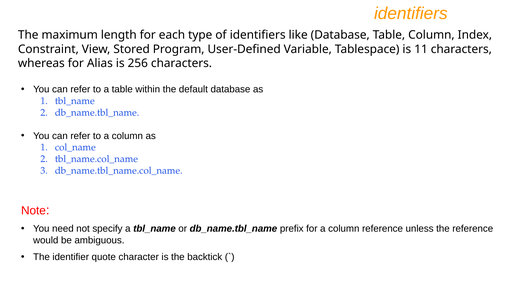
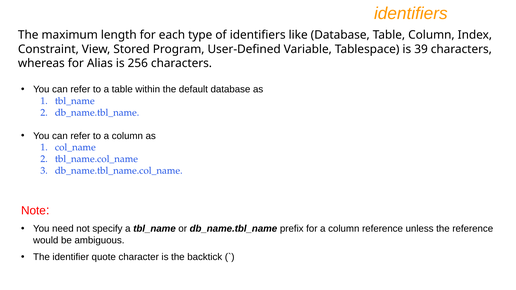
11: 11 -> 39
